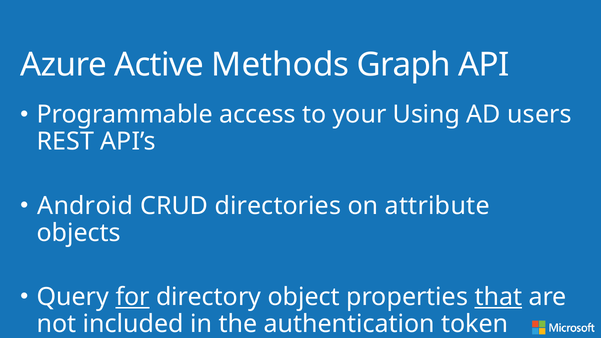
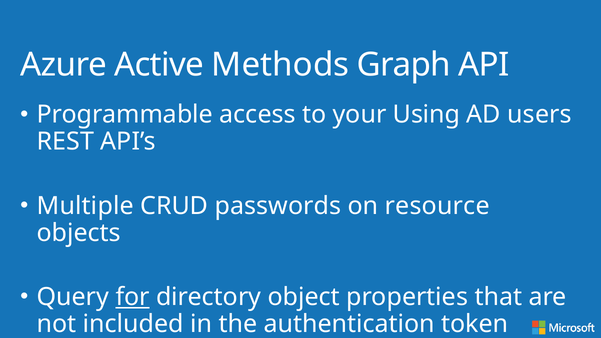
Android: Android -> Multiple
directories: directories -> passwords
attribute: attribute -> resource
that underline: present -> none
